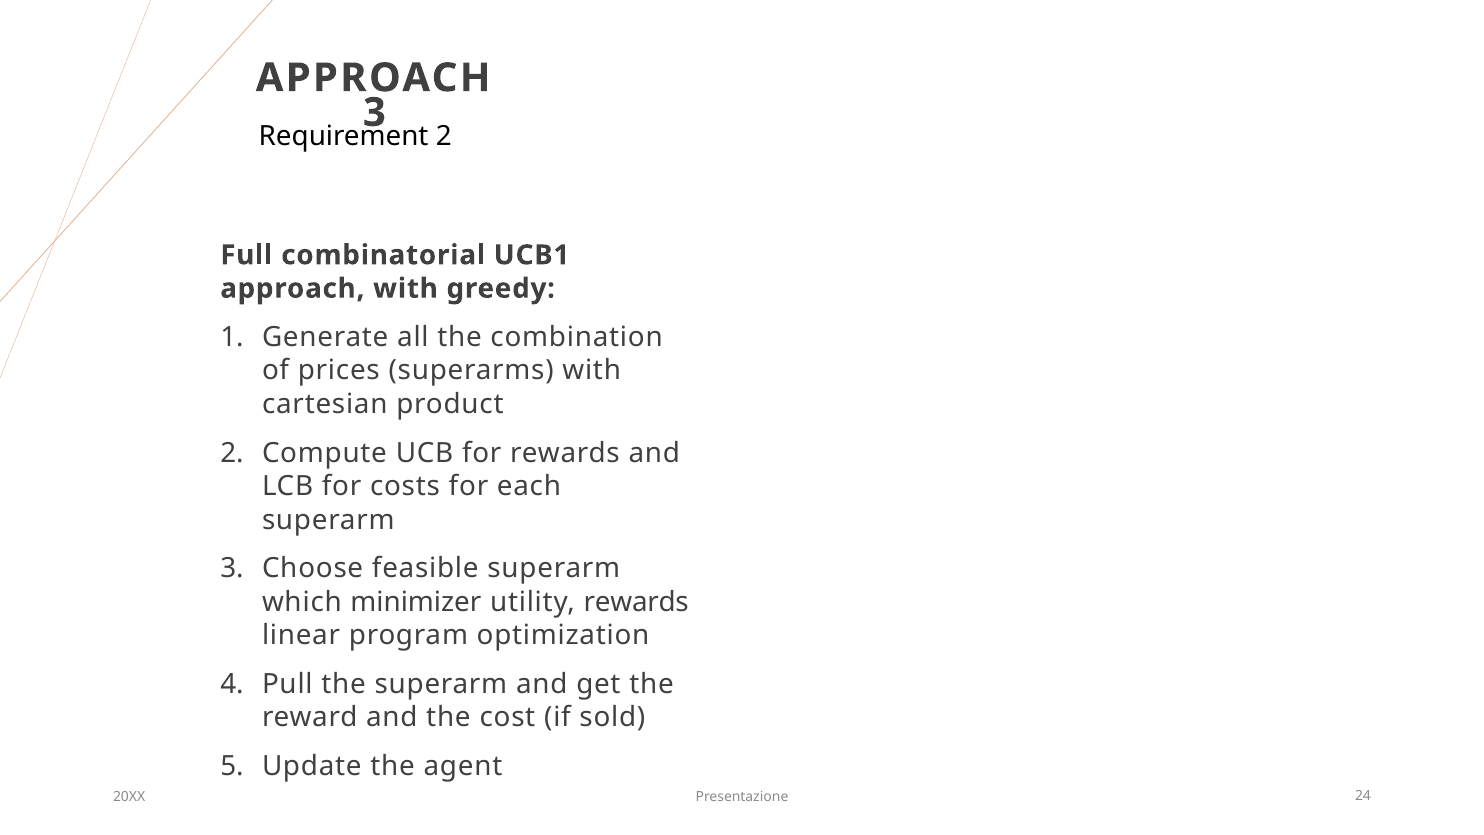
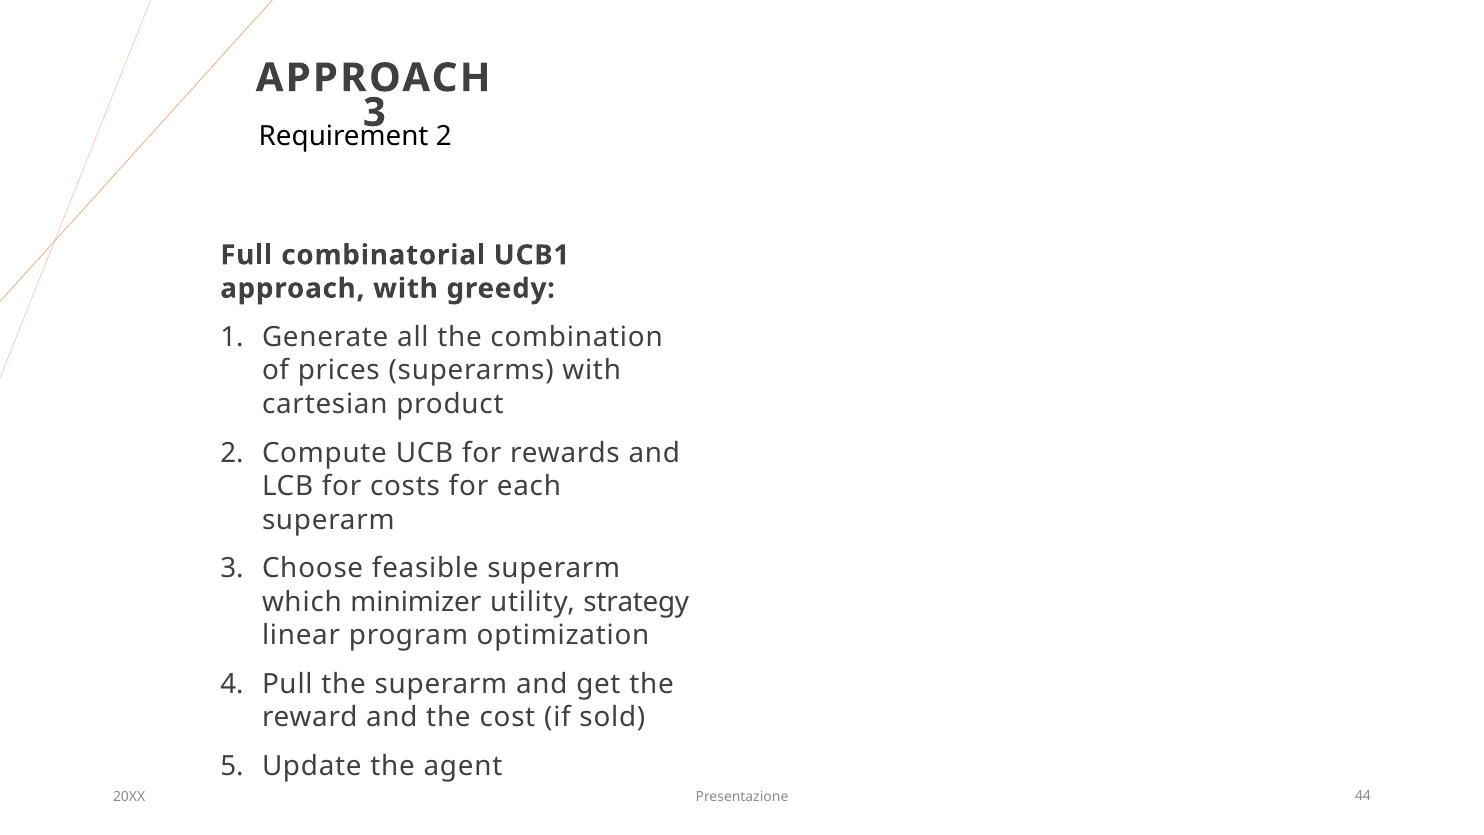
utility rewards: rewards -> strategy
24: 24 -> 44
